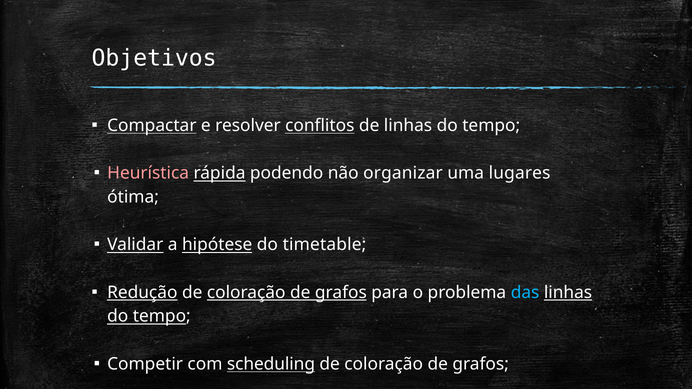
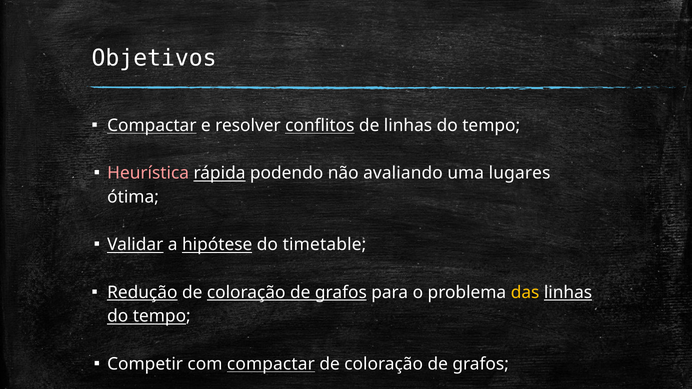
organizar: organizar -> avaliando
das colour: light blue -> yellow
com scheduling: scheduling -> compactar
